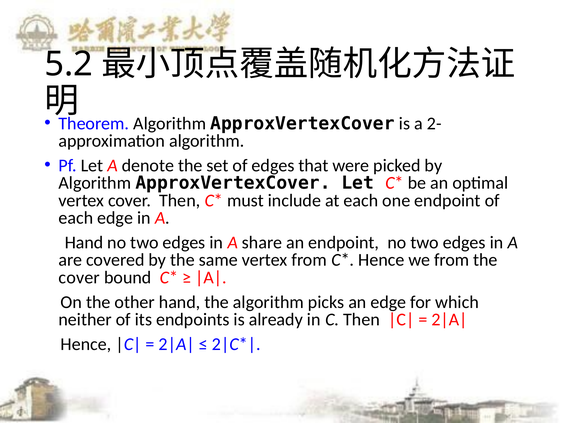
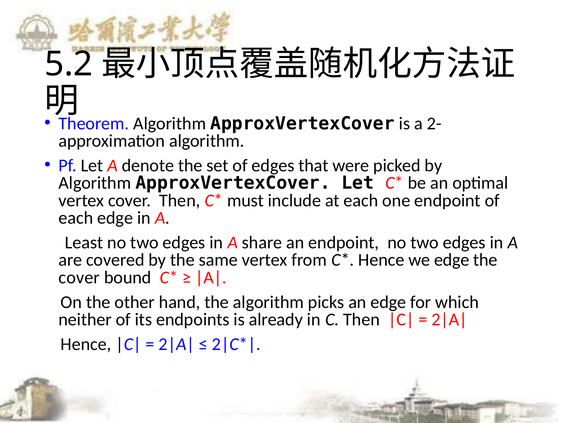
Hand at (84, 243): Hand -> Least
we from: from -> edge
